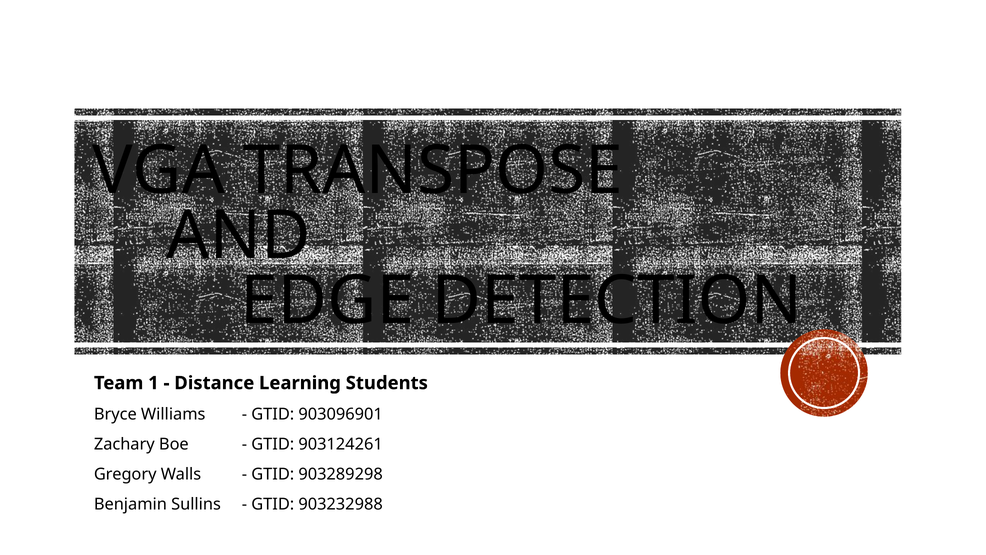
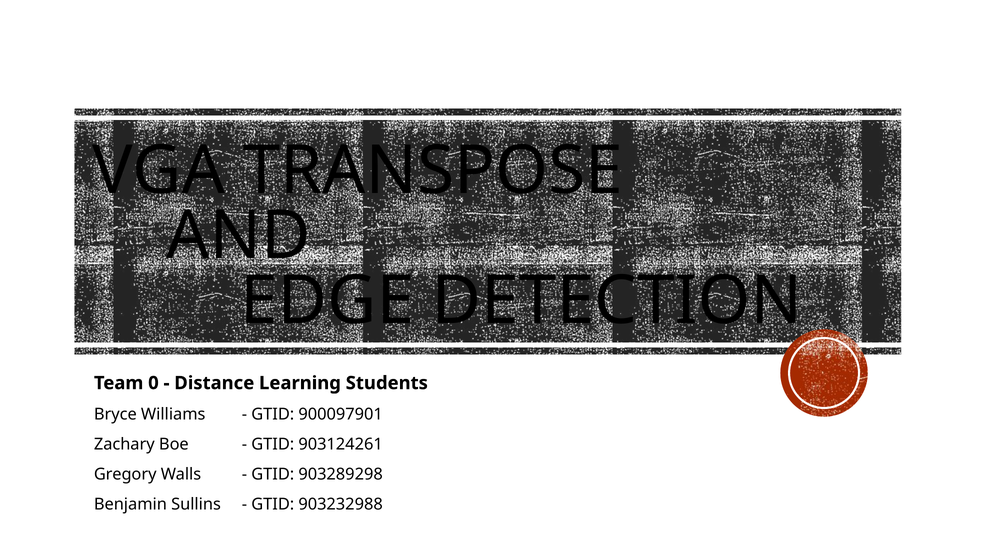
1: 1 -> 0
903096901: 903096901 -> 900097901
